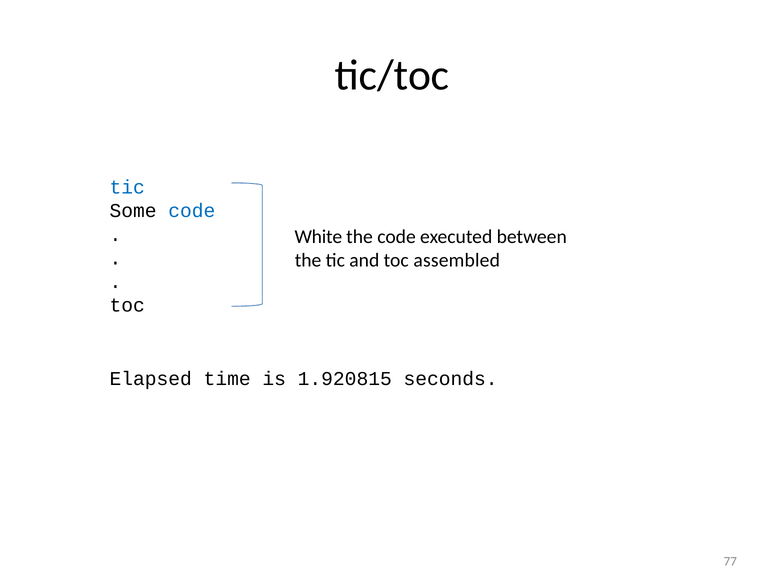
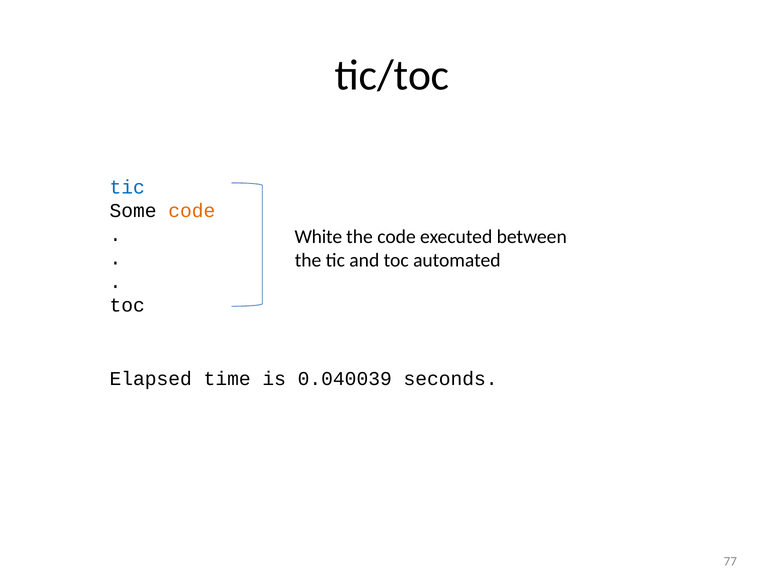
code at (192, 211) colour: blue -> orange
assembled: assembled -> automated
1.920815: 1.920815 -> 0.040039
